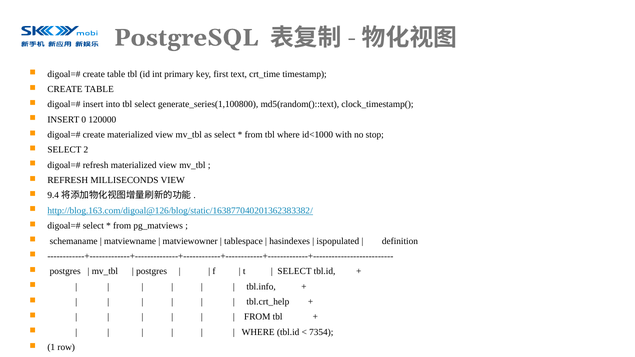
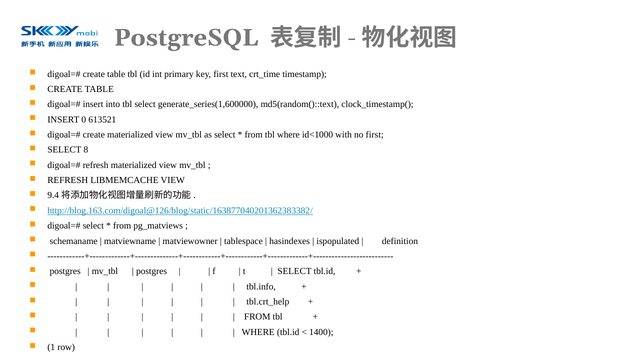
generate_series(1,100800: generate_series(1,100800 -> generate_series(1,600000
120000: 120000 -> 613521
no stop: stop -> first
2: 2 -> 8
MILLISECONDS: MILLISECONDS -> LIBMEMCACHE
7354: 7354 -> 1400
